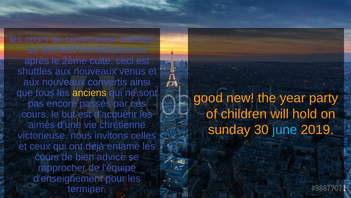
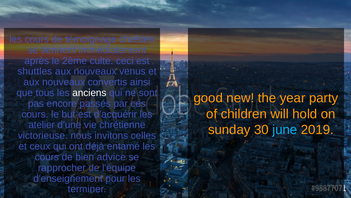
communion: communion -> témoignage
anciens colour: yellow -> white
aimés: aimés -> atelier
